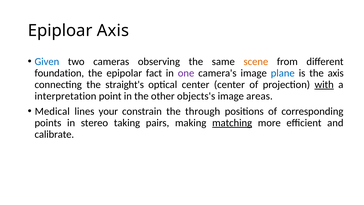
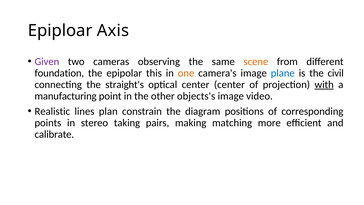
Given colour: blue -> purple
fact: fact -> this
one colour: purple -> orange
the axis: axis -> civil
interpretation: interpretation -> manufacturing
areas: areas -> video
Medical: Medical -> Realistic
your: your -> plan
through: through -> diagram
matching underline: present -> none
